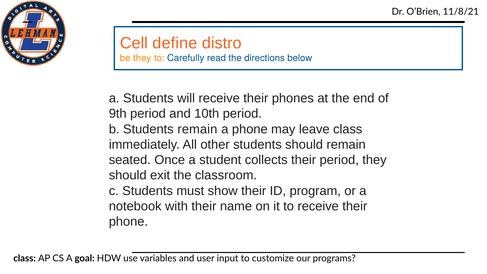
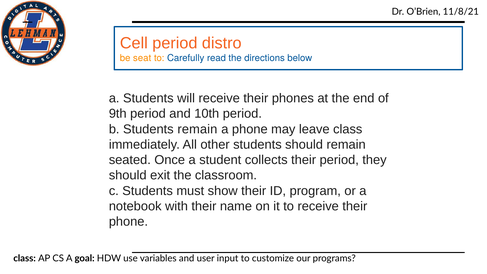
Cell define: define -> period
be they: they -> seat
